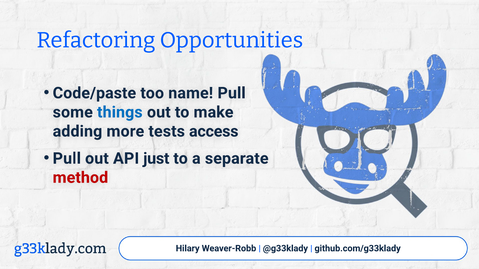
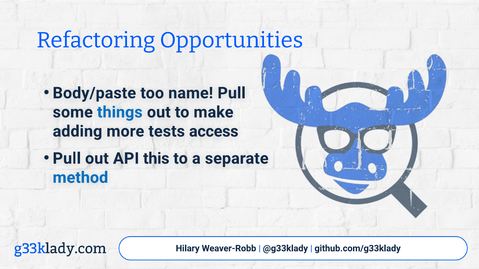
Code/paste: Code/paste -> Body/paste
just: just -> this
method colour: red -> blue
